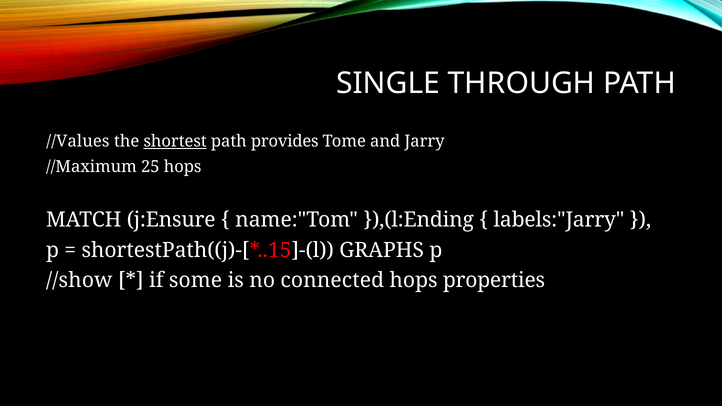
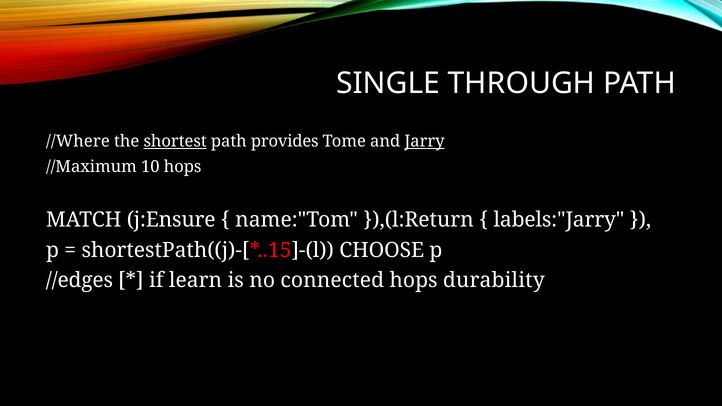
//Values: //Values -> //Where
Jarry underline: none -> present
25: 25 -> 10
}),(l:Ending: }),(l:Ending -> }),(l:Return
GRAPHS: GRAPHS -> CHOOSE
//show: //show -> //edges
some: some -> learn
properties: properties -> durability
